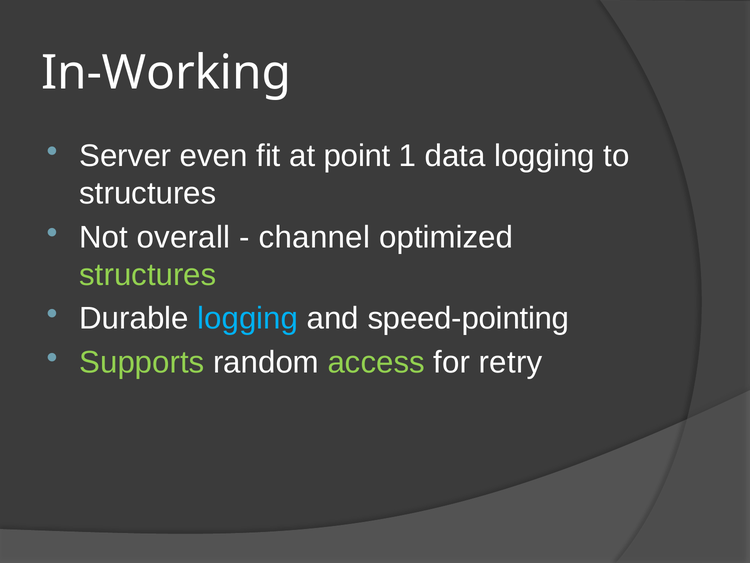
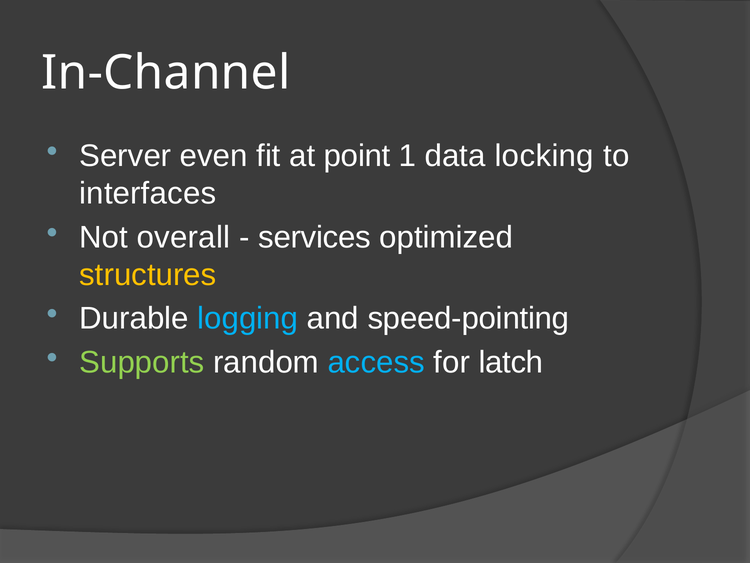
In-Working: In-Working -> In-Channel
data logging: logging -> locking
structures at (148, 193): structures -> interfaces
channel: channel -> services
structures at (148, 275) colour: light green -> yellow
access colour: light green -> light blue
retry: retry -> latch
